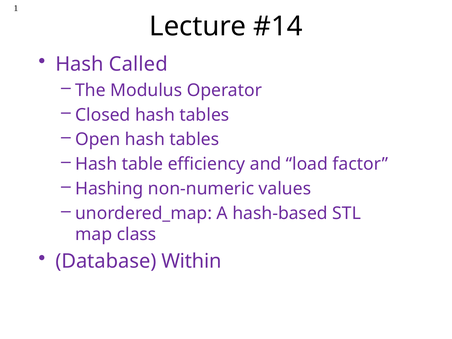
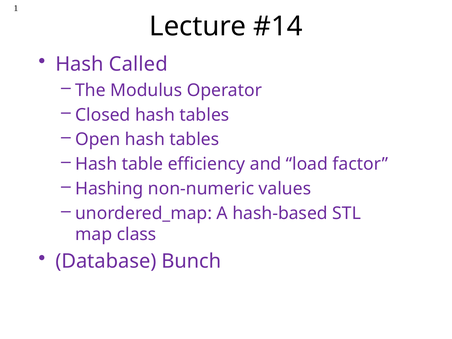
Within: Within -> Bunch
